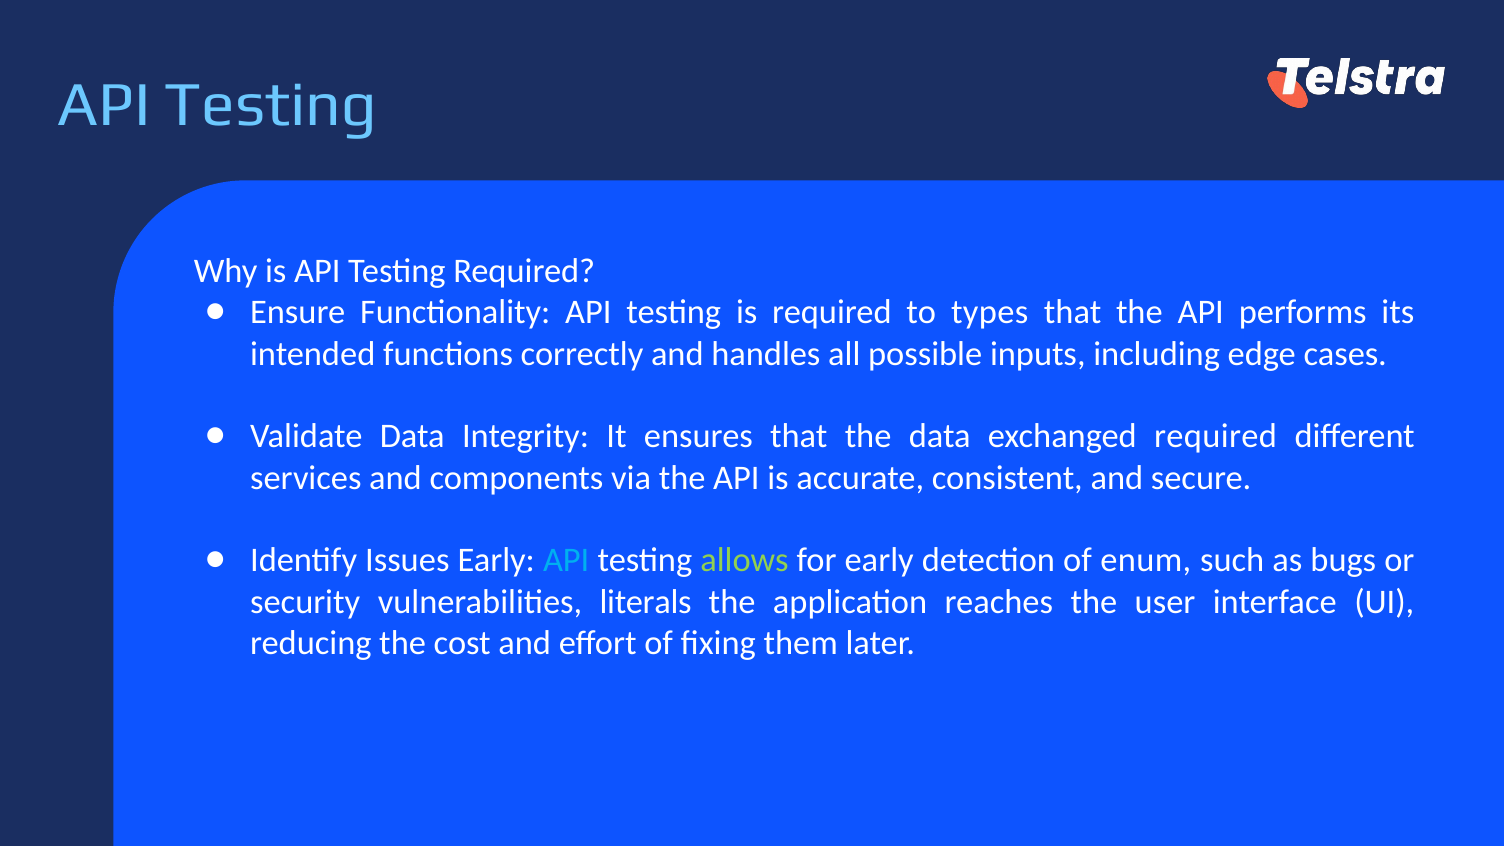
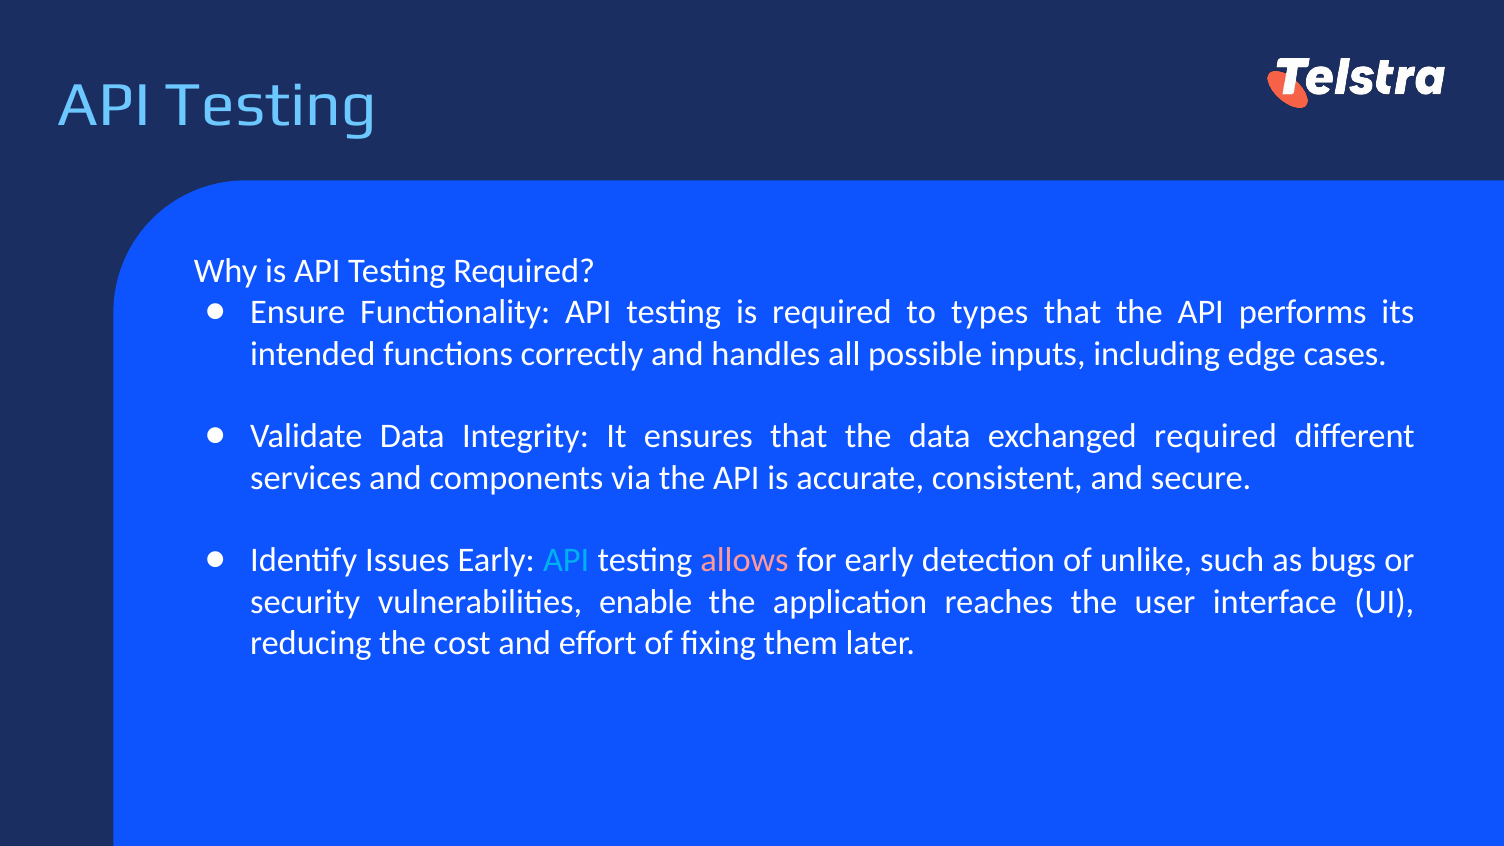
allows colour: light green -> pink
enum: enum -> unlike
literals: literals -> enable
